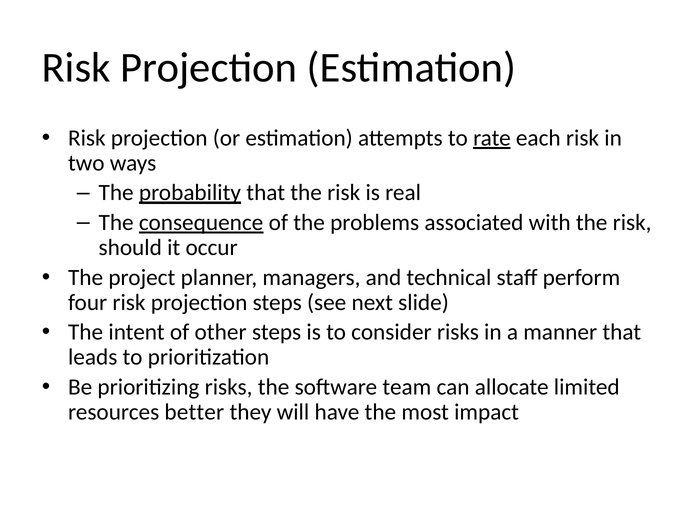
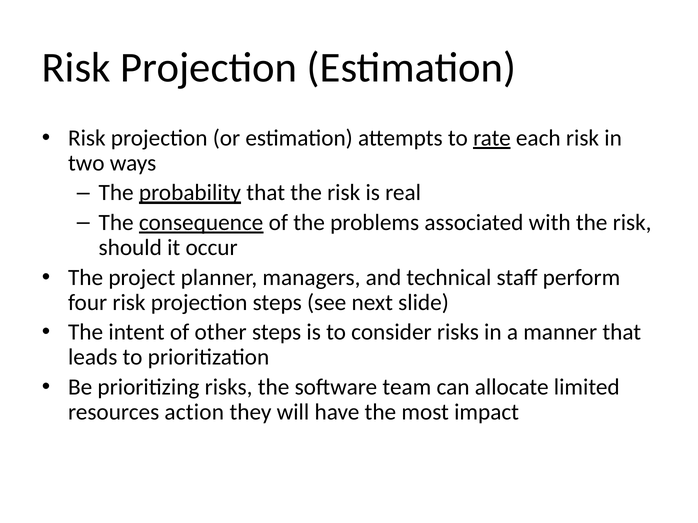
better: better -> action
